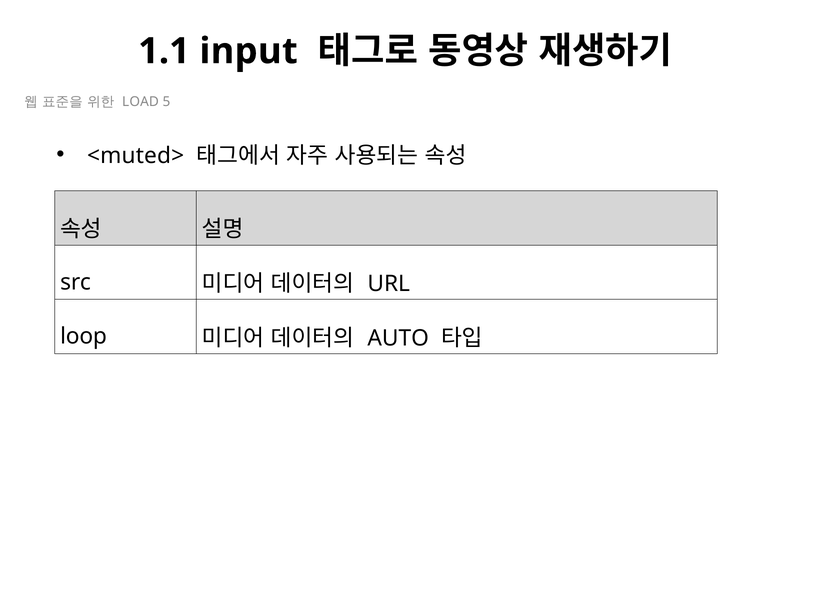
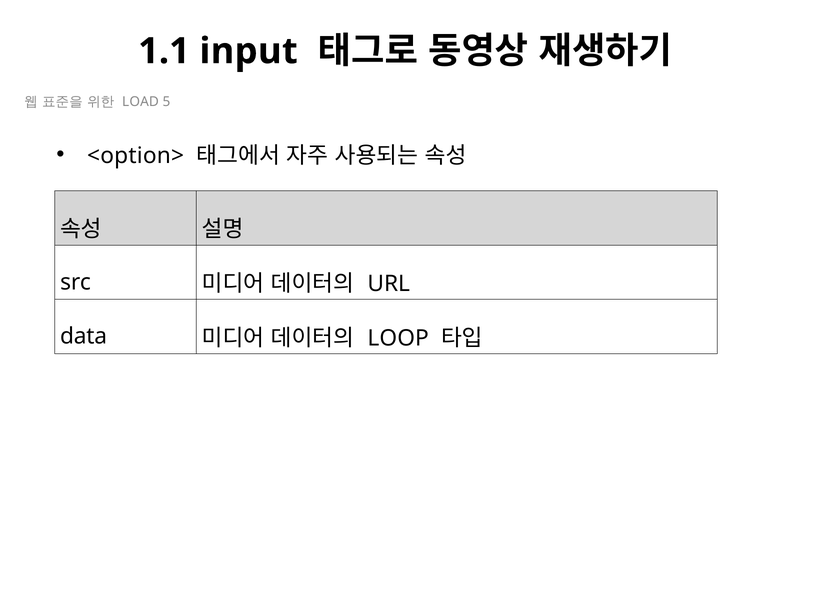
<muted>: <muted> -> <option>
loop: loop -> data
AUTO: AUTO -> LOOP
